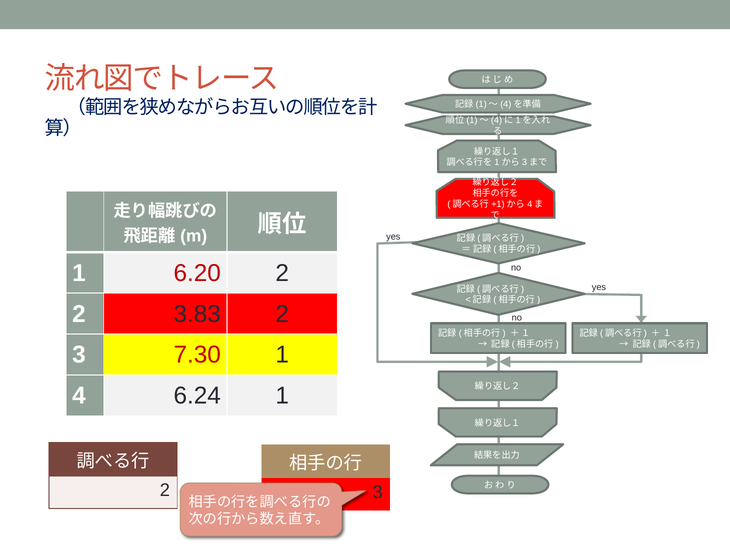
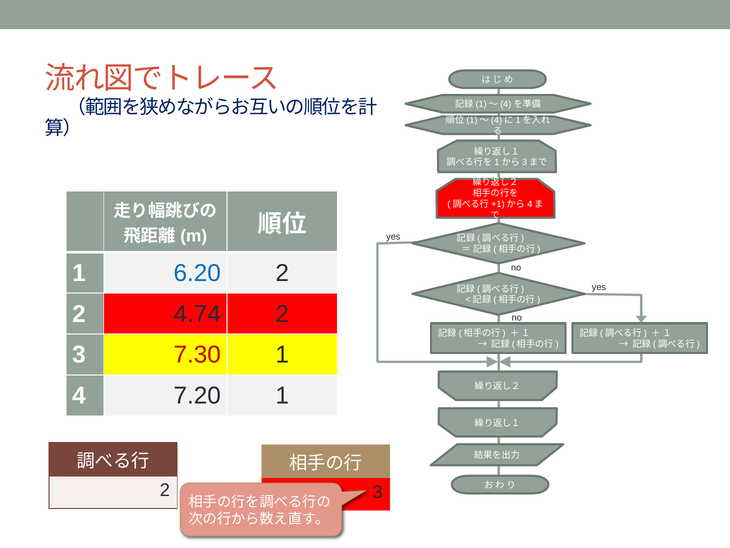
6.20 colour: red -> blue
3.83: 3.83 -> 4.74
6.24: 6.24 -> 7.20
